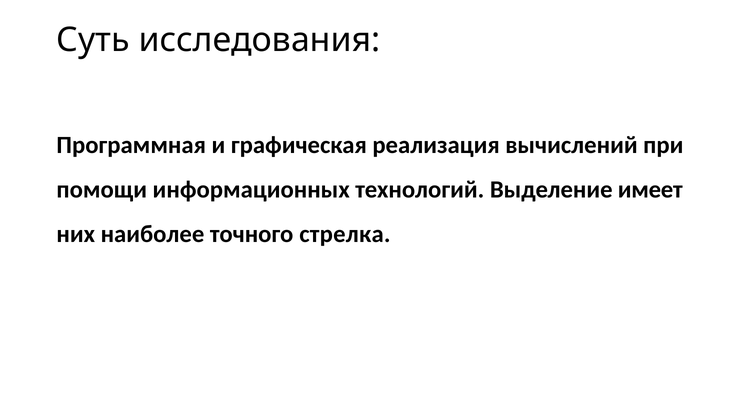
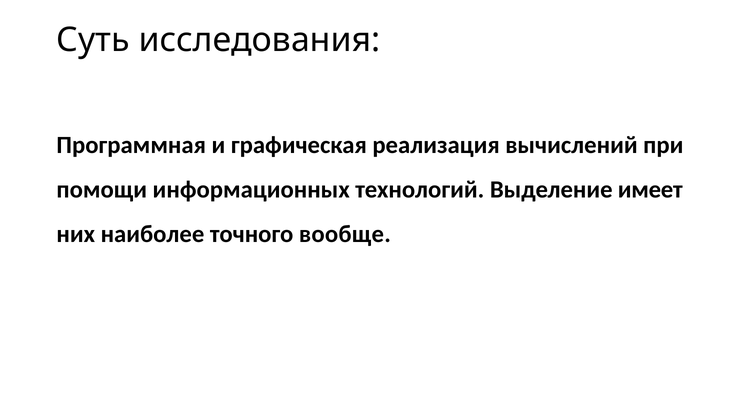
стрелка: стрелка -> вообще
